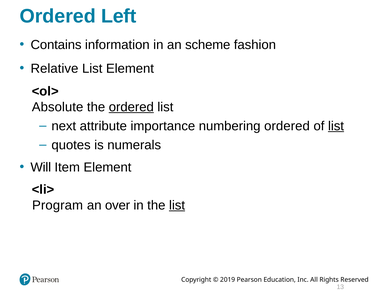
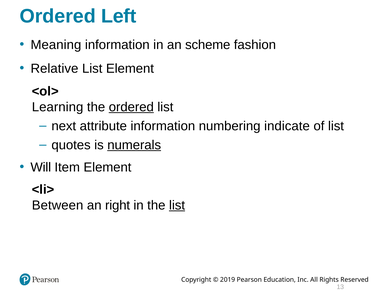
Contains: Contains -> Meaning
Absolute: Absolute -> Learning
attribute importance: importance -> information
numbering ordered: ordered -> indicate
list at (336, 126) underline: present -> none
numerals underline: none -> present
Program: Program -> Between
over: over -> right
